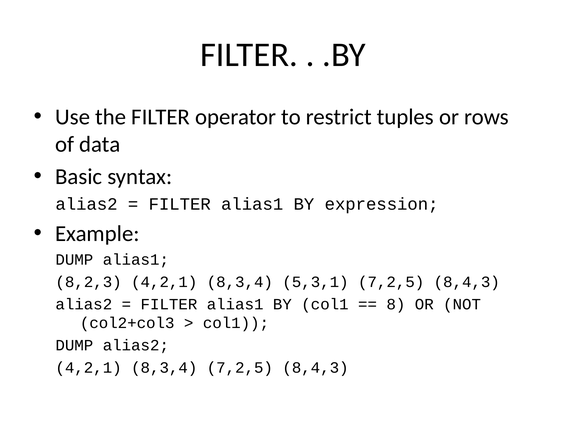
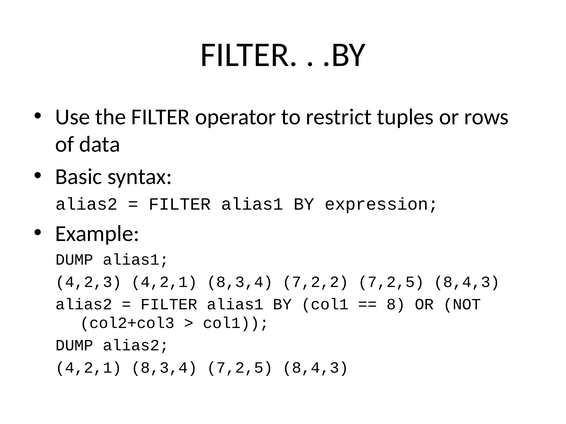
8,2,3: 8,2,3 -> 4,2,3
5,3,1: 5,3,1 -> 7,2,2
